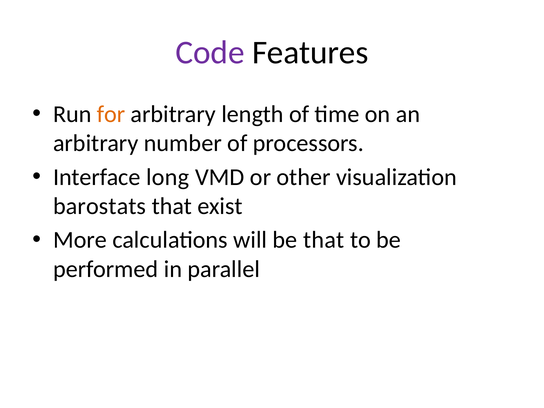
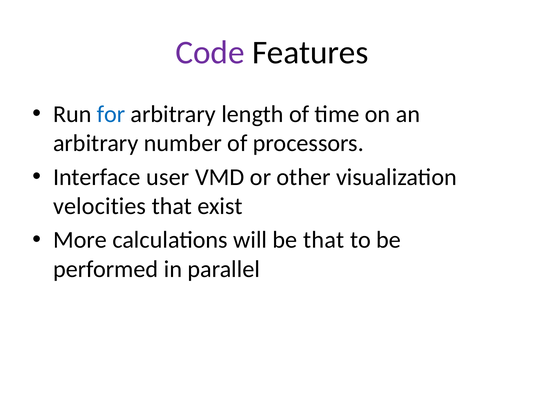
for colour: orange -> blue
long: long -> user
barostats: barostats -> velocities
